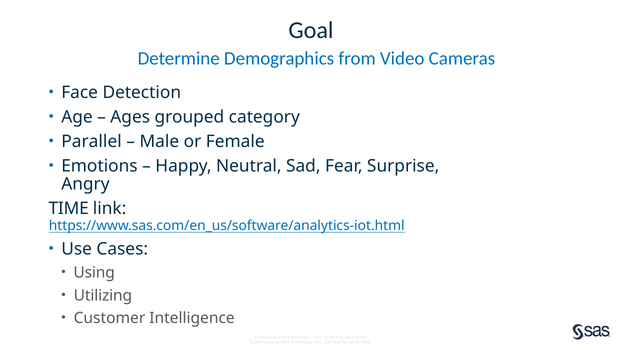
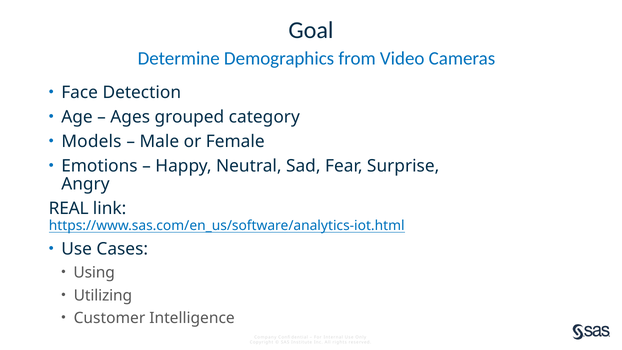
Parallel: Parallel -> Models
TIME: TIME -> REAL
